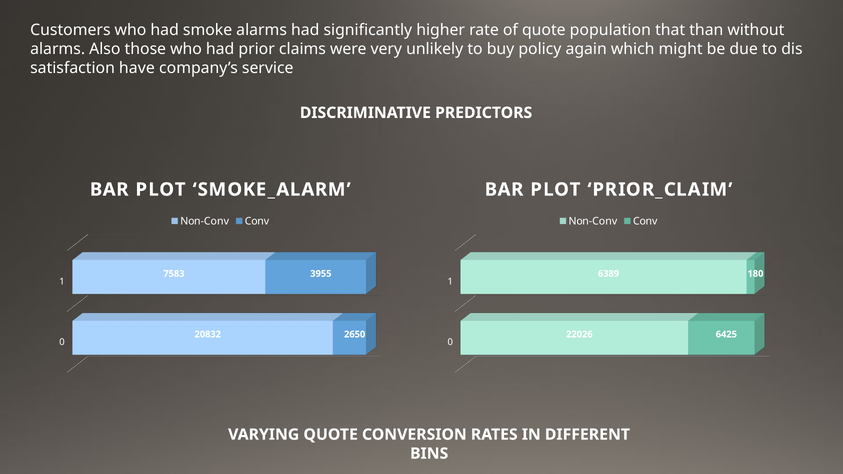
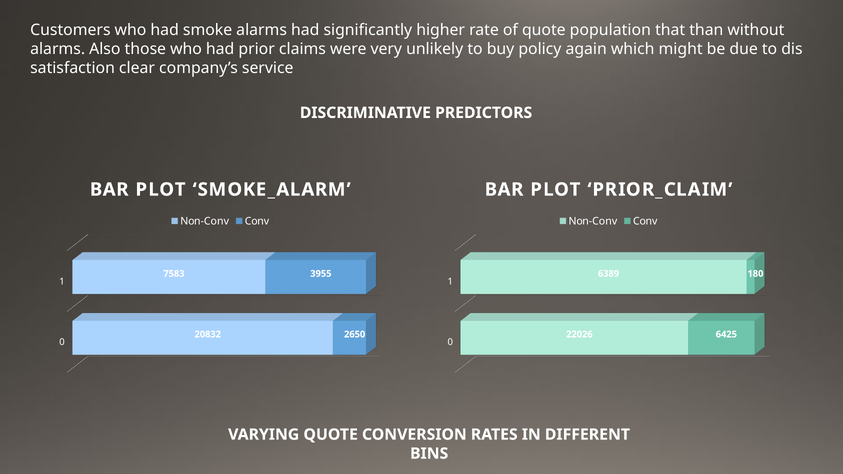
have: have -> clear
